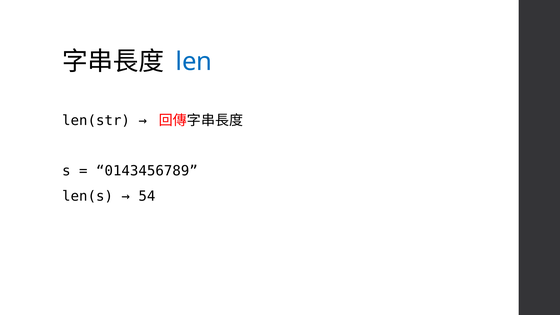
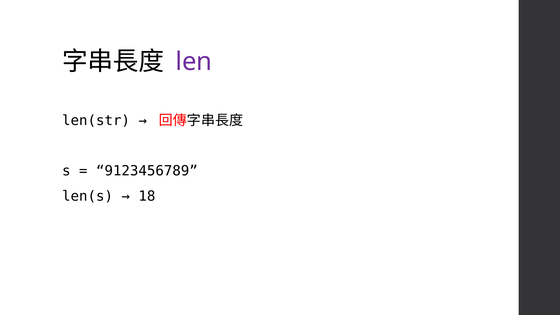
len colour: blue -> purple
0143456789: 0143456789 -> 9123456789
54: 54 -> 18
